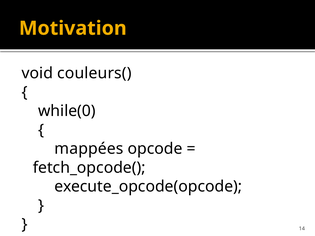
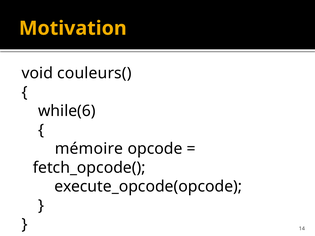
while(0: while(0 -> while(6
mappées: mappées -> mémoire
